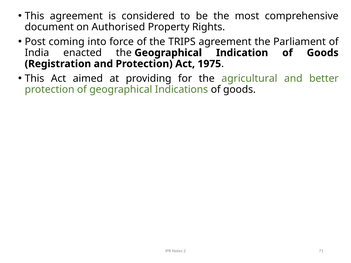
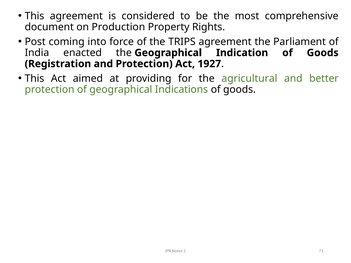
Authorised: Authorised -> Production
1975: 1975 -> 1927
